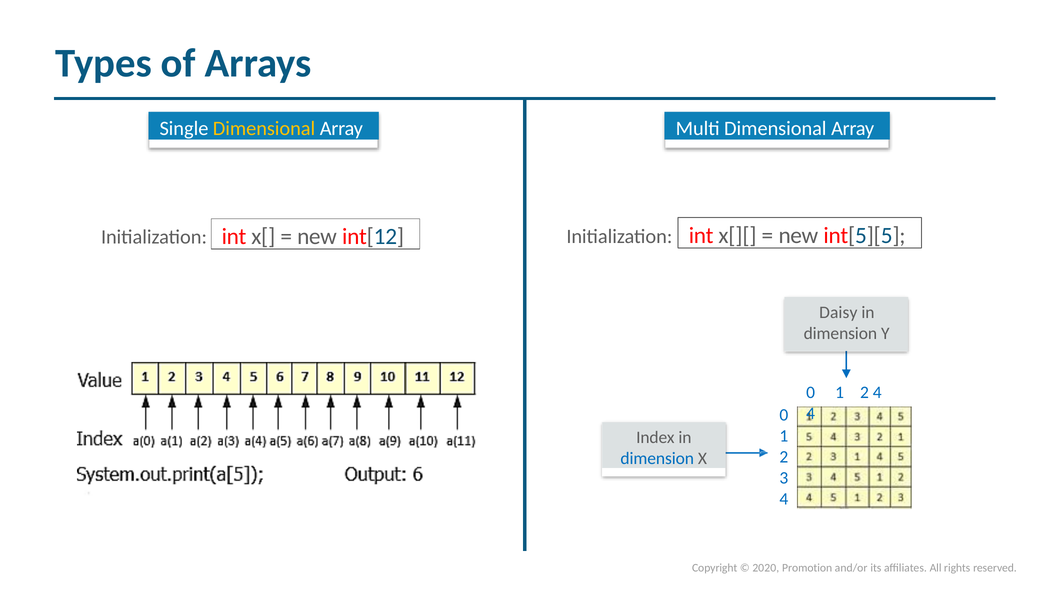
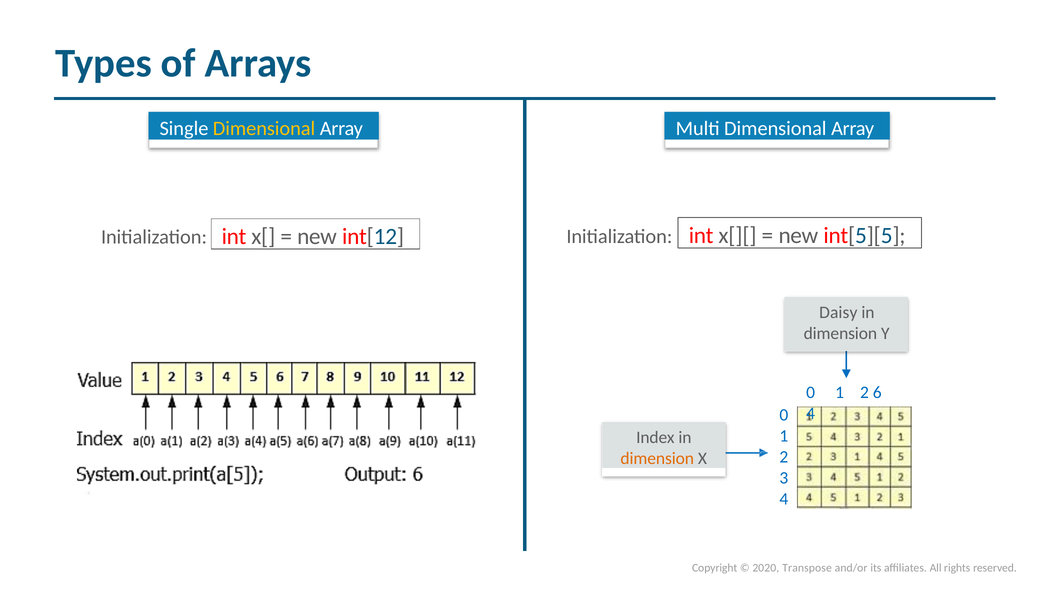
2 4: 4 -> 6
dimension at (657, 459) colour: blue -> orange
Promotion: Promotion -> Transpose
